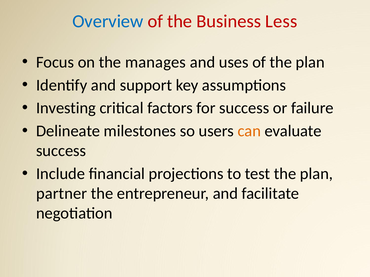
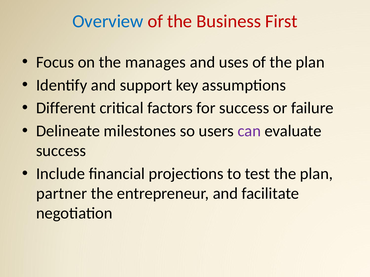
Less: Less -> First
Investing: Investing -> Different
can colour: orange -> purple
